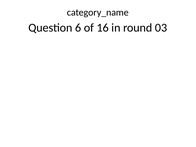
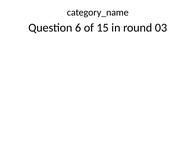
16: 16 -> 15
